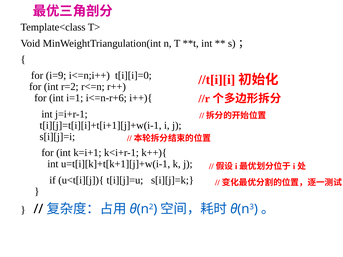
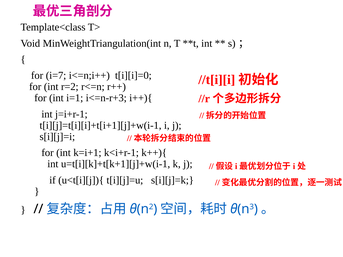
i=9: i=9 -> i=7
i<=n-r+6: i<=n-r+6 -> i<=n-r+3
